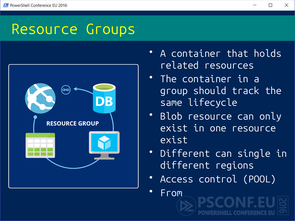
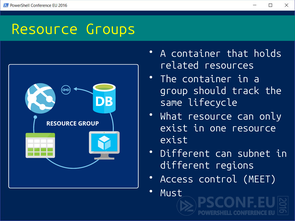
Blob: Blob -> What
single: single -> subnet
POOL: POOL -> MEET
From: From -> Must
